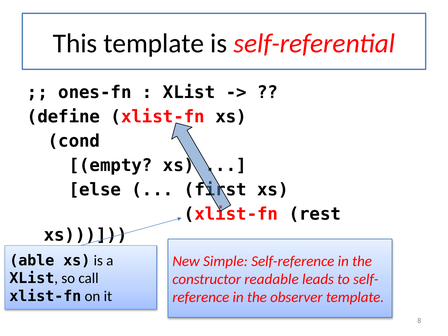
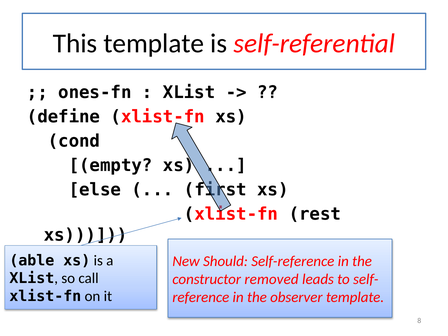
Simple: Simple -> Should
readable: readable -> removed
